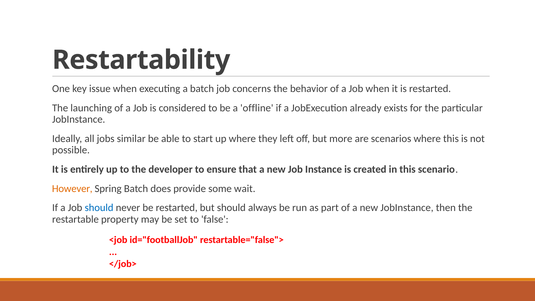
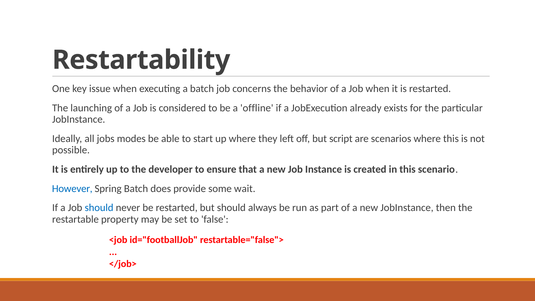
similar: similar -> modes
more: more -> script
However colour: orange -> blue
